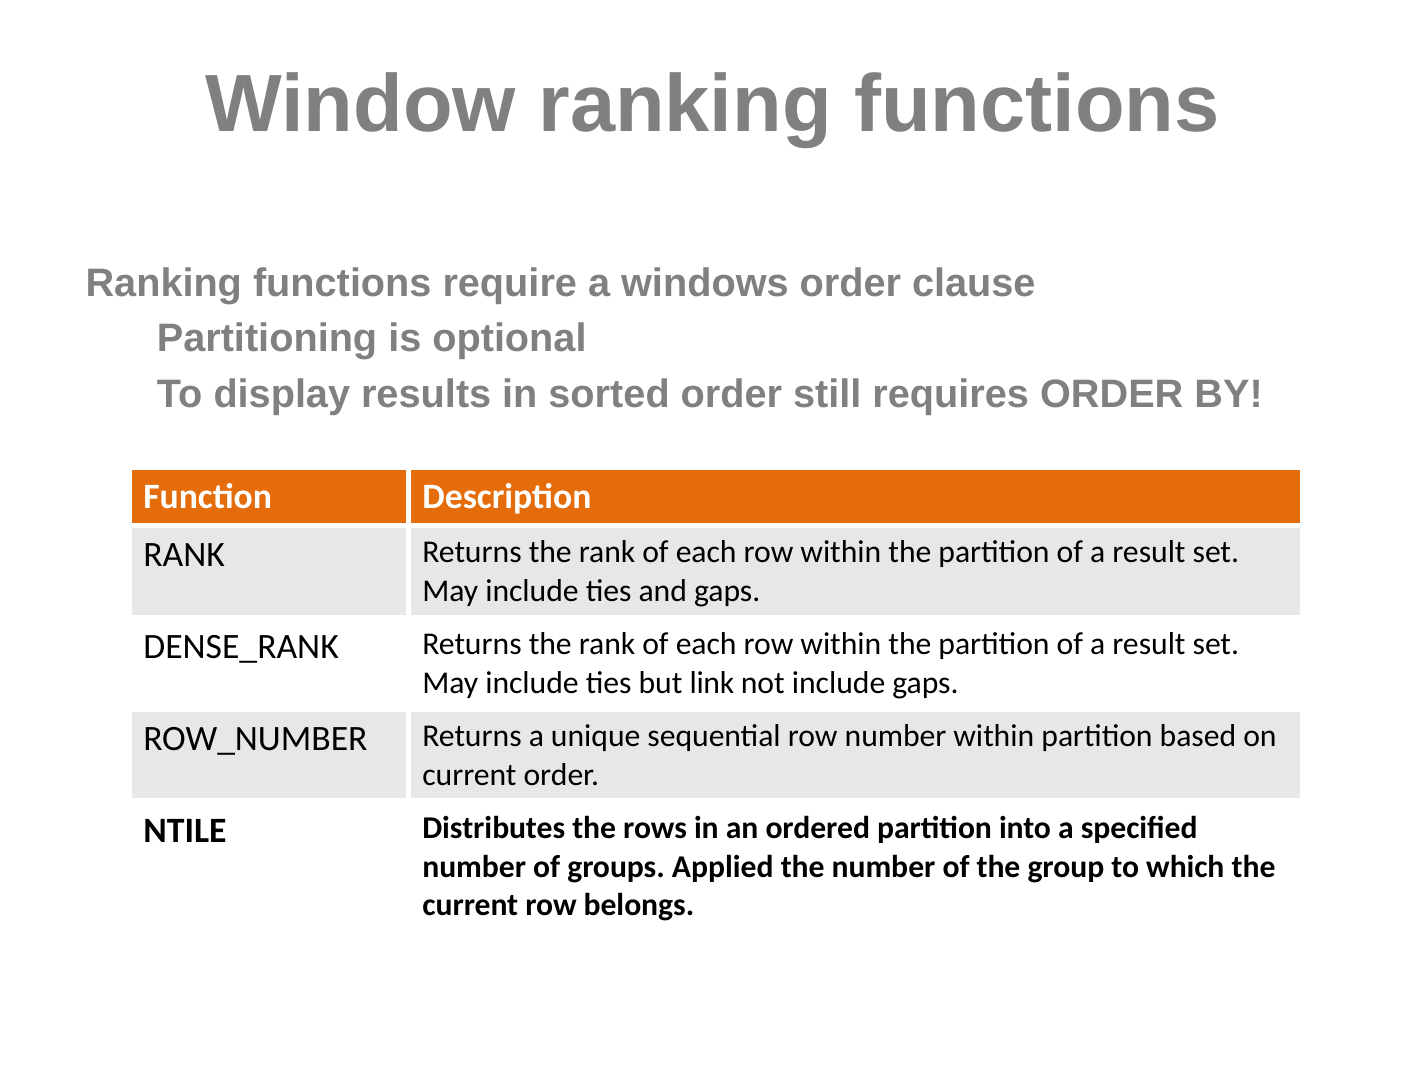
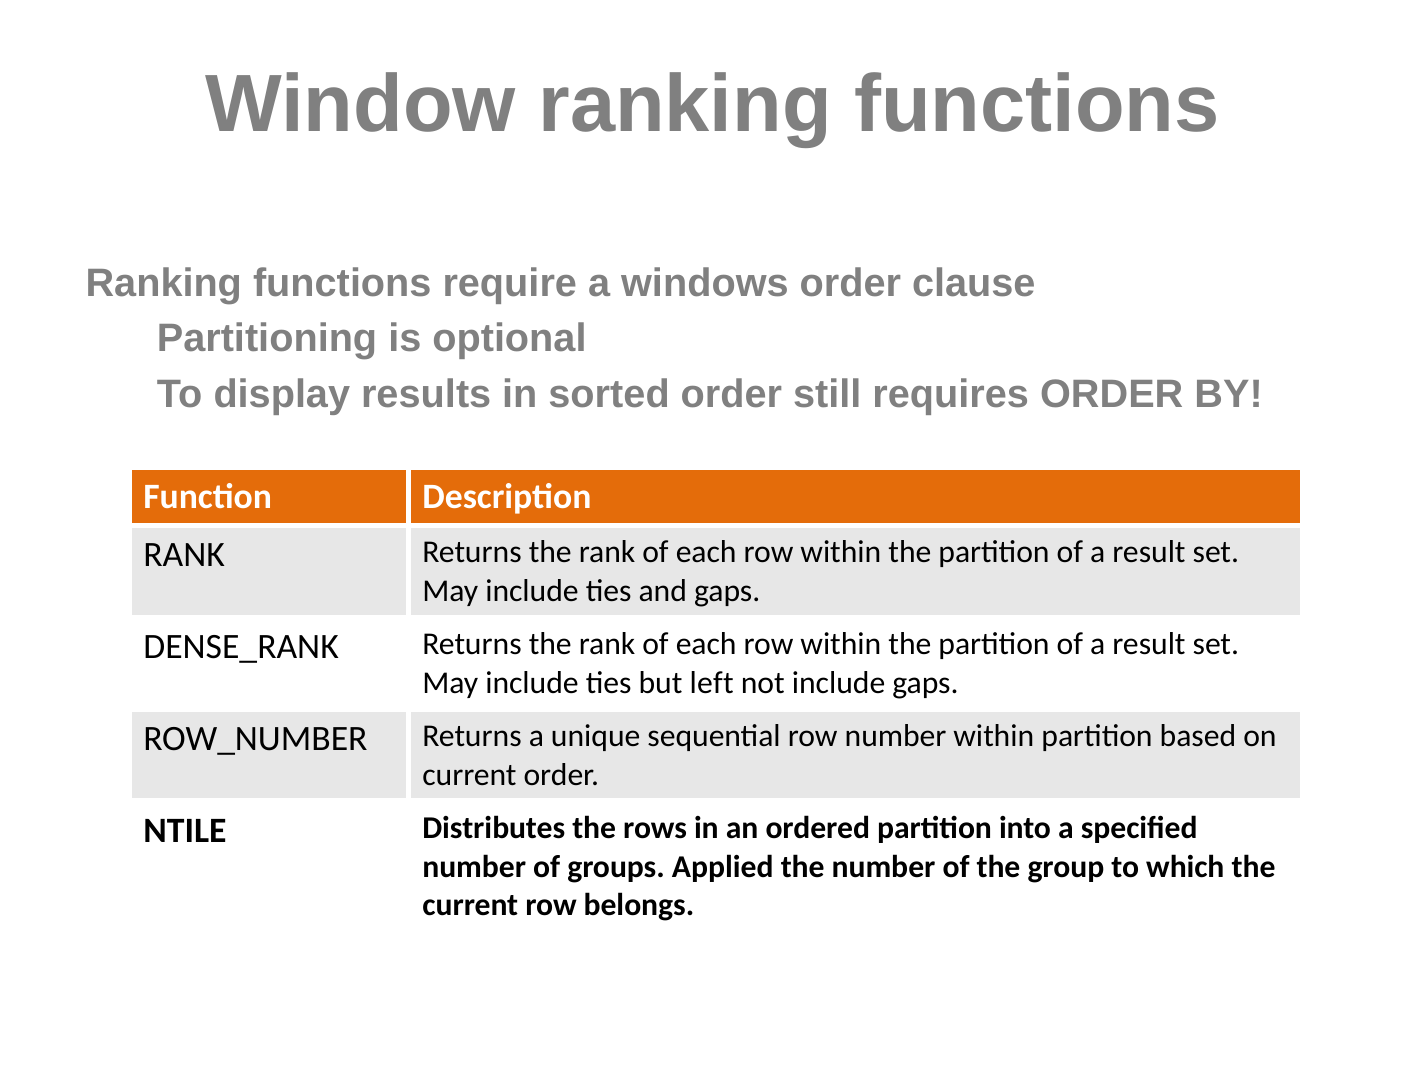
link: link -> left
